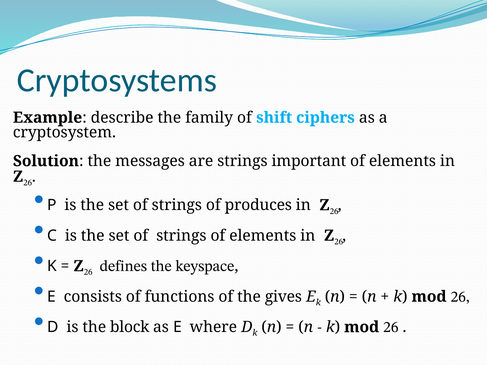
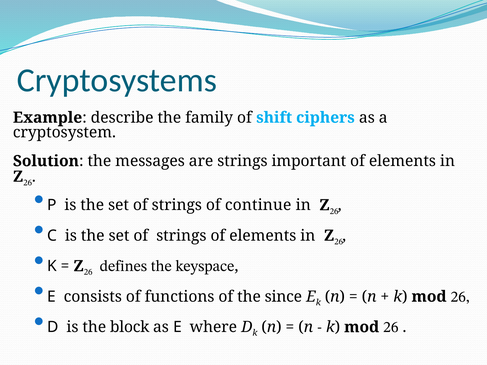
produces: produces -> continue
gives: gives -> since
